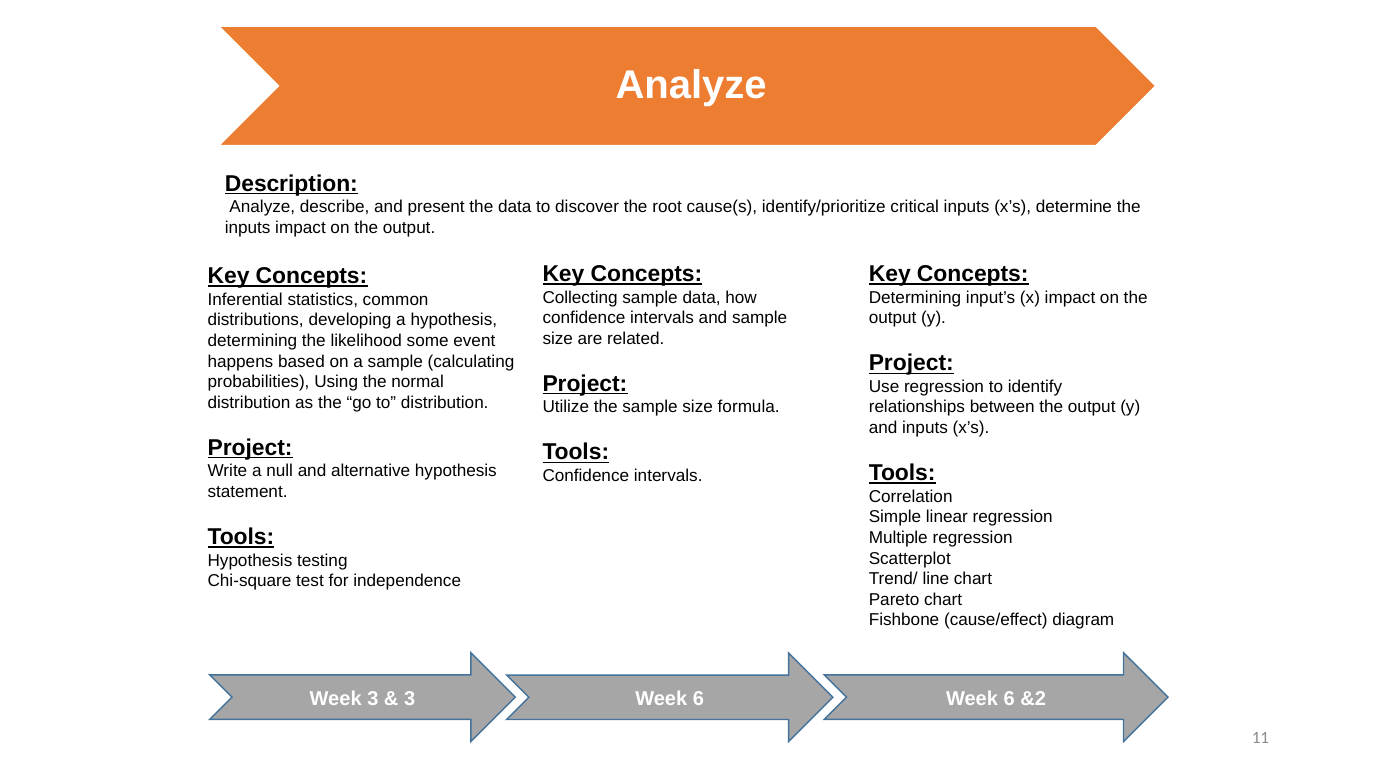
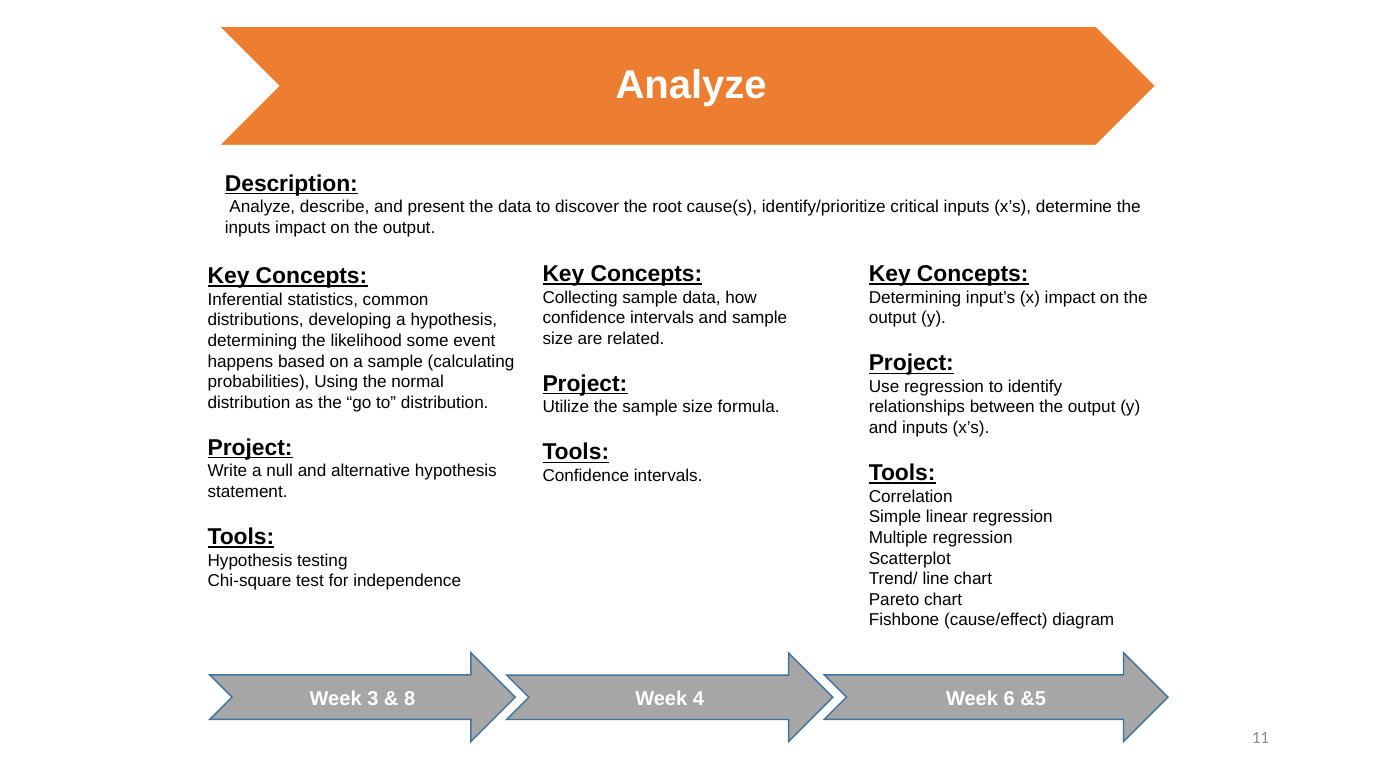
3 at (410, 698): 3 -> 8
6 at (698, 699): 6 -> 4
&2: &2 -> &5
